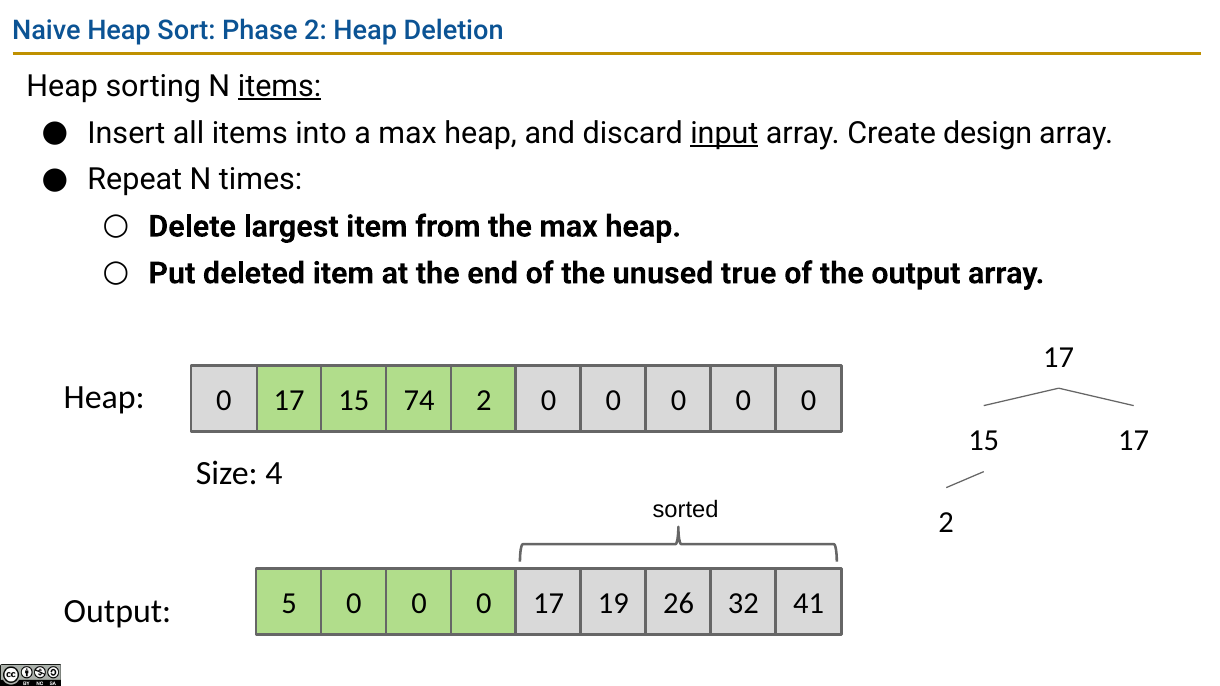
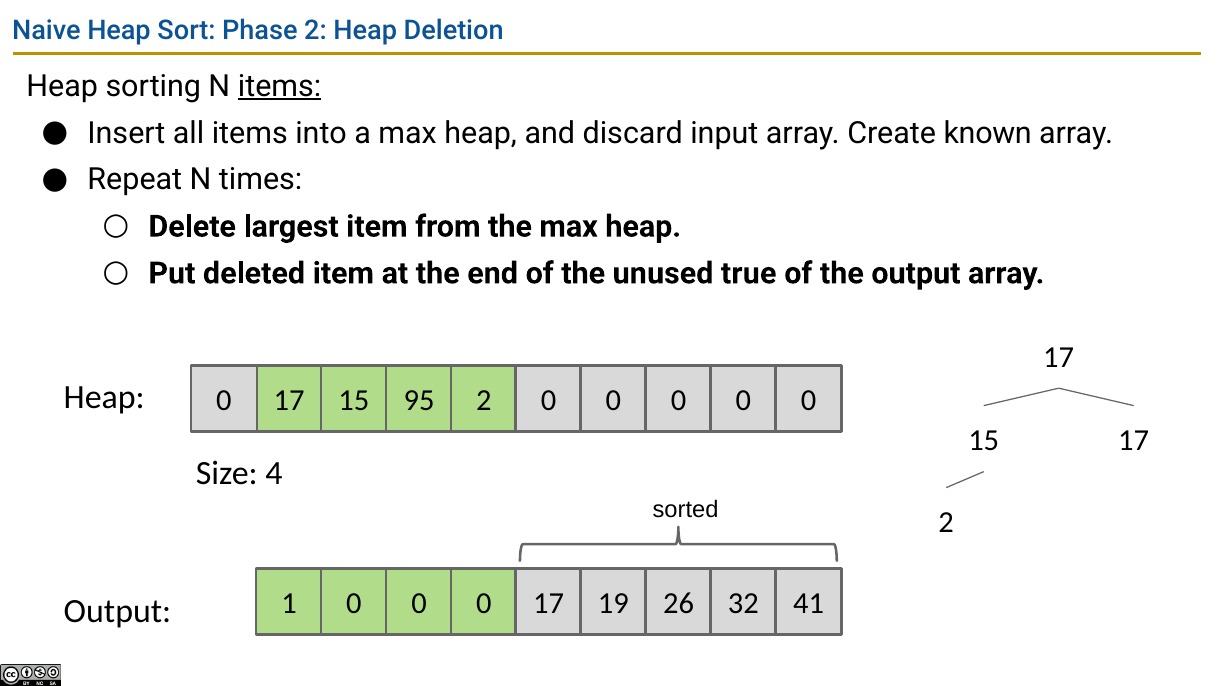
input underline: present -> none
design: design -> known
74: 74 -> 95
5: 5 -> 1
